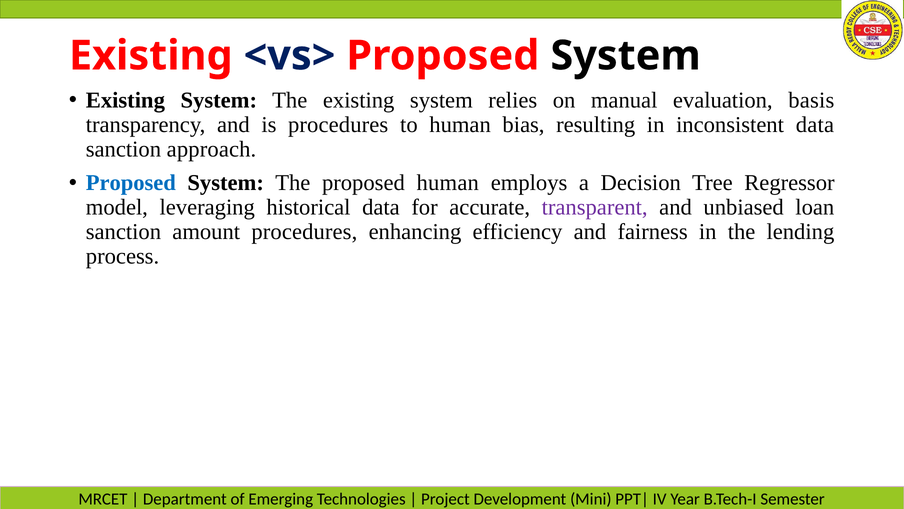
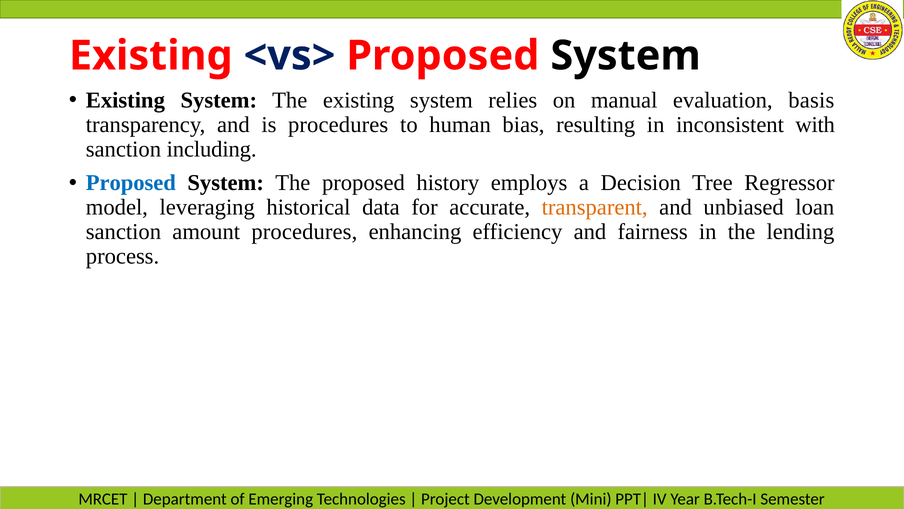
inconsistent data: data -> with
approach: approach -> including
proposed human: human -> history
transparent colour: purple -> orange
